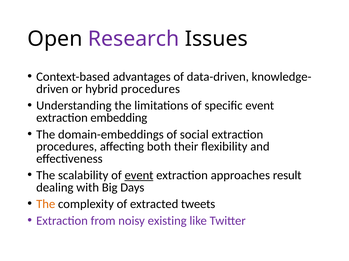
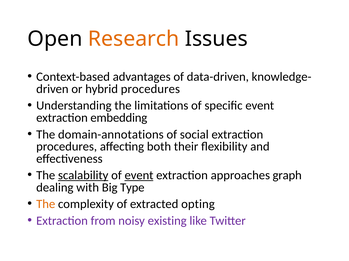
Research colour: purple -> orange
domain-embeddings: domain-embeddings -> domain-annotations
scalability underline: none -> present
result: result -> graph
Days: Days -> Type
tweets: tweets -> opting
